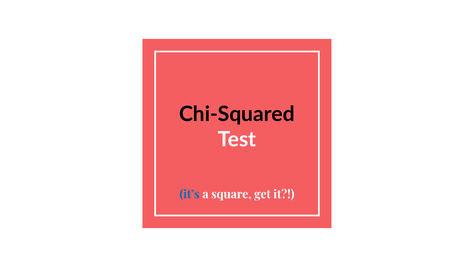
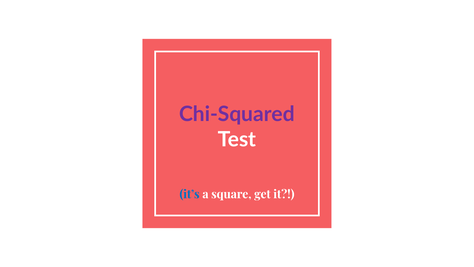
Chi-Squared colour: black -> purple
